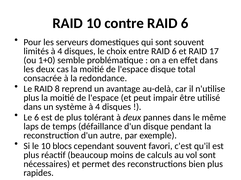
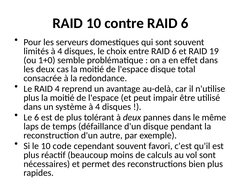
17: 17 -> 19
RAID 8: 8 -> 4
blocs: blocs -> code
